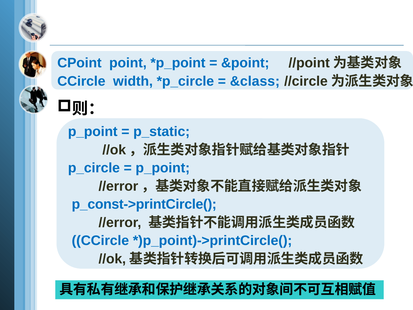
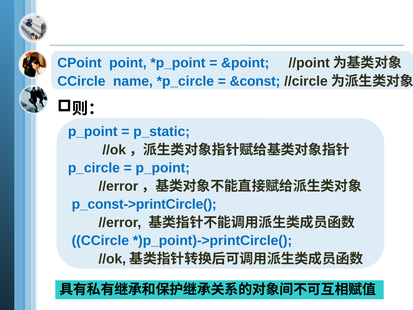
width: width -> name
&class: &class -> &const
